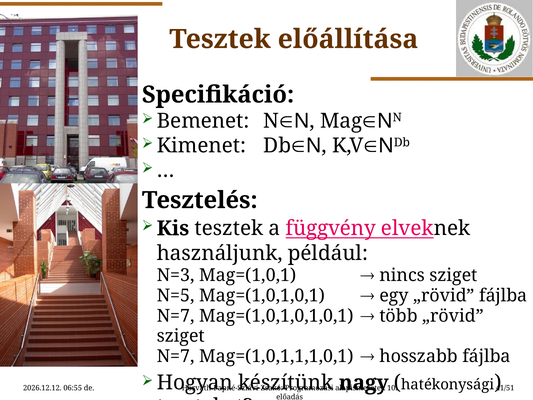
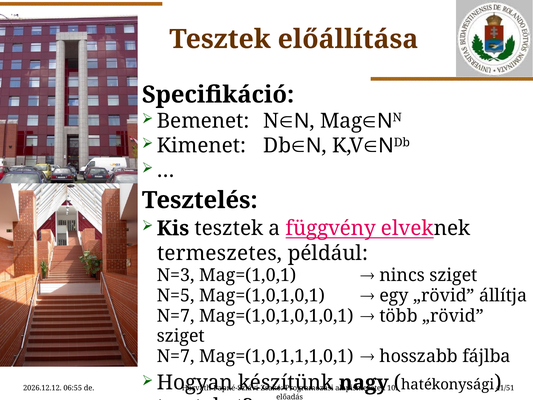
használjunk: használjunk -> termeszetes
„rövid fájlba: fájlba -> állítja
